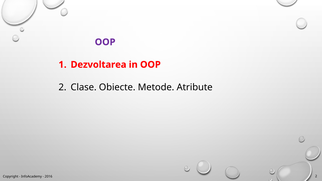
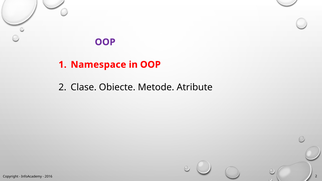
Dezvoltarea: Dezvoltarea -> Namespace
